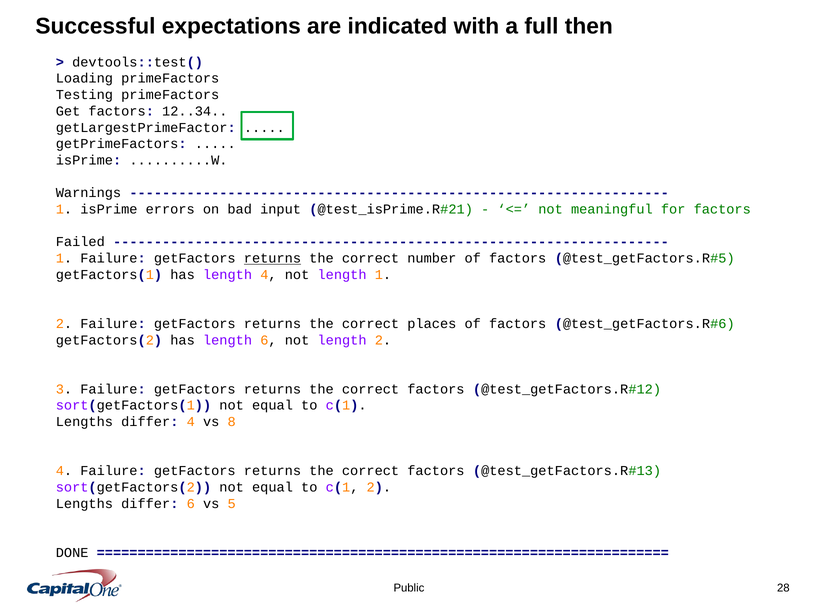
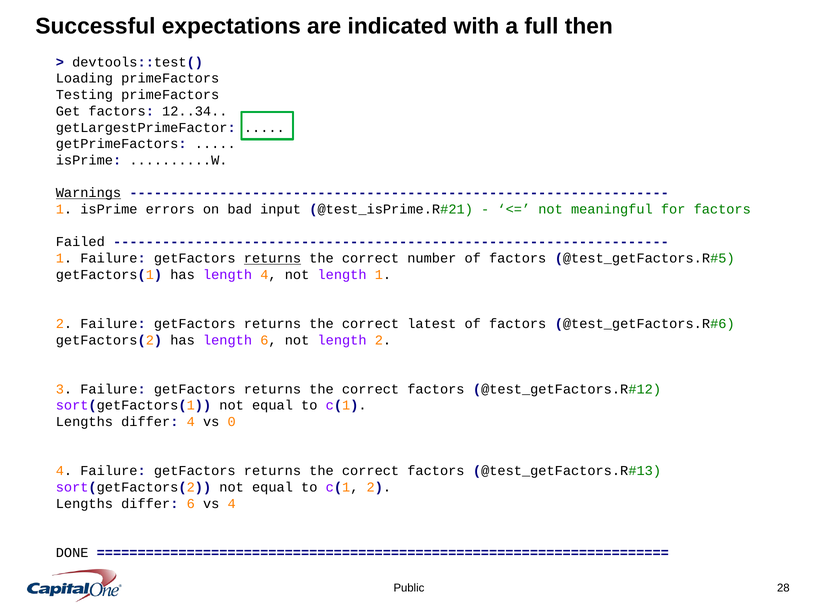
Warnings underline: none -> present
places: places -> latest
8: 8 -> 0
vs 5: 5 -> 4
